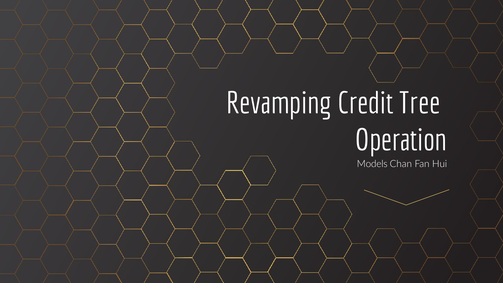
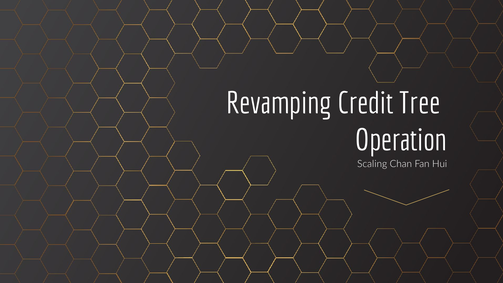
Models: Models -> Scaling
